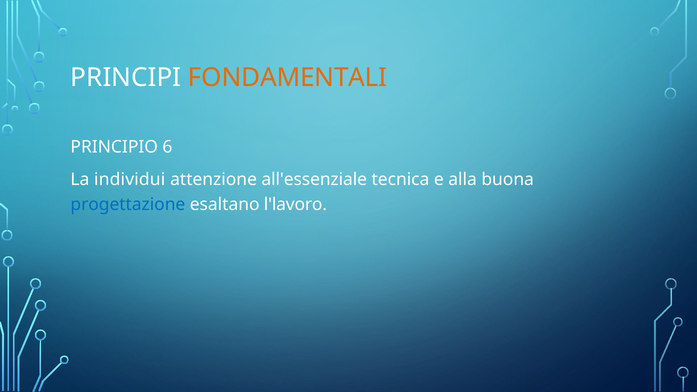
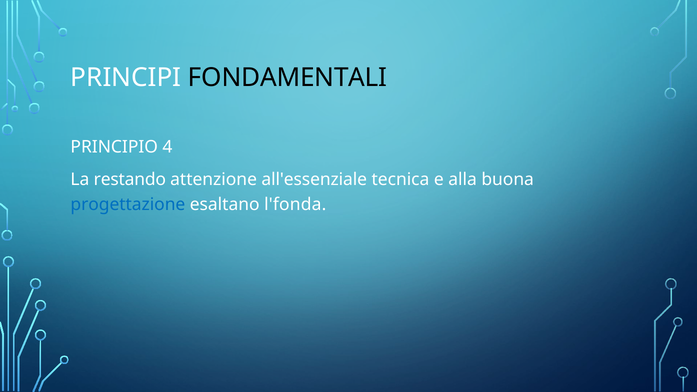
FONDAMENTALI colour: orange -> black
6: 6 -> 4
individui: individui -> restando
l'lavoro: l'lavoro -> l'fonda
